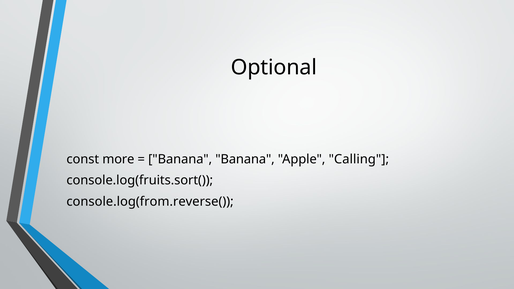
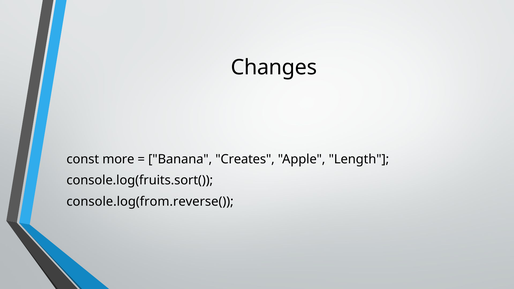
Optional: Optional -> Changes
Banana Banana: Banana -> Creates
Calling: Calling -> Length
